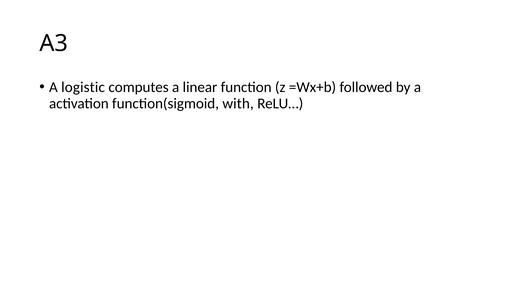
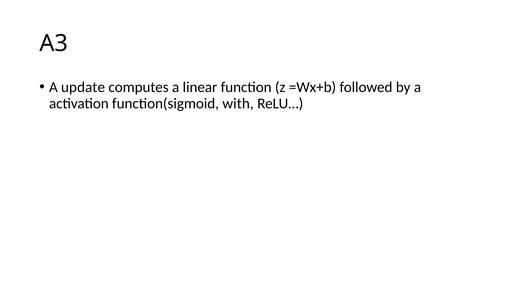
logistic: logistic -> update
